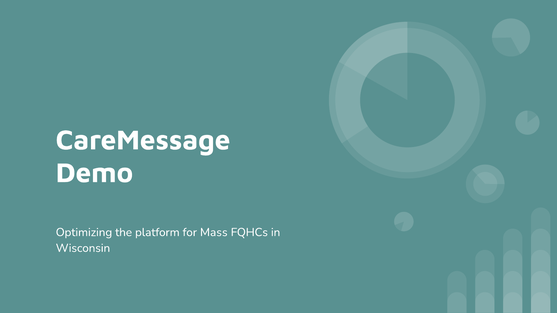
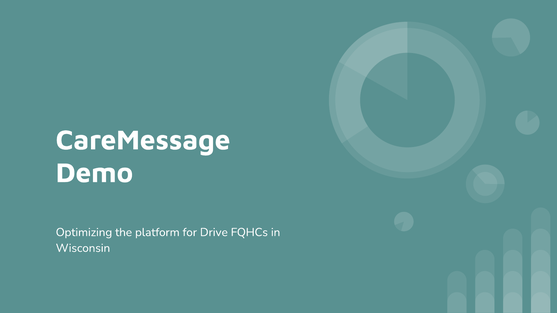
Mass: Mass -> Drive
